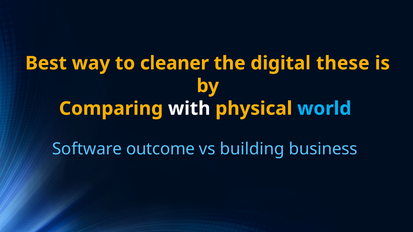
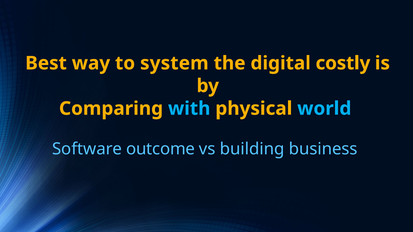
cleaner: cleaner -> system
these: these -> costly
with colour: white -> light blue
